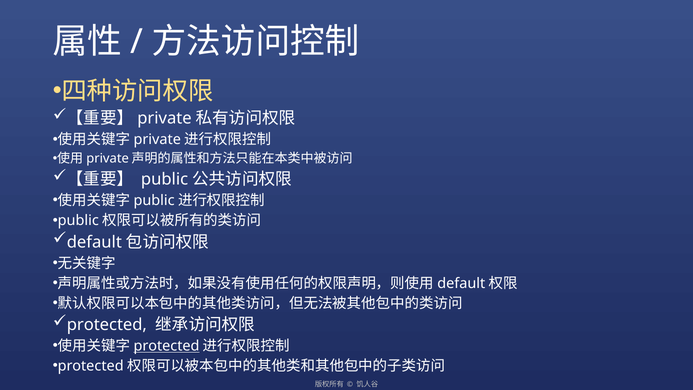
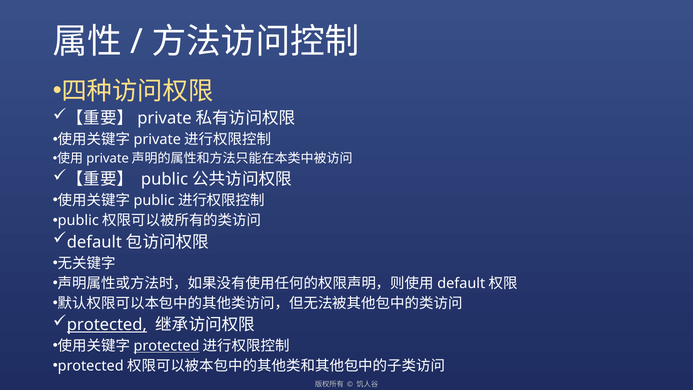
protected at (107, 325) underline: none -> present
